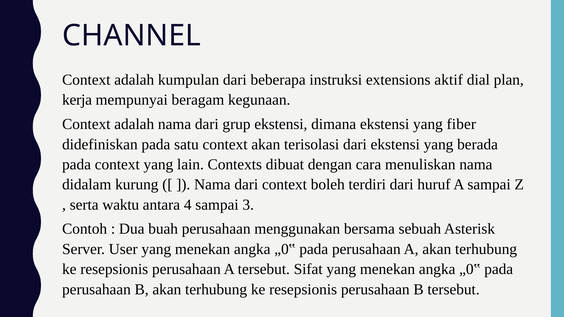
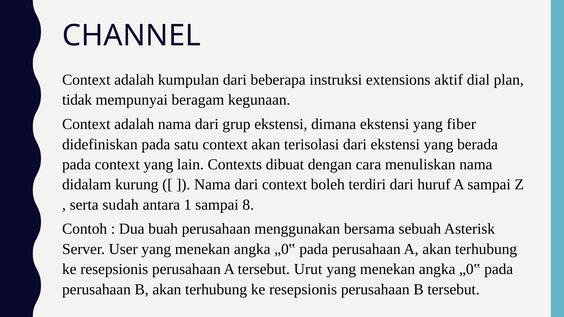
kerja: kerja -> tidak
waktu: waktu -> sudah
4: 4 -> 1
3: 3 -> 8
Sifat: Sifat -> Urut
